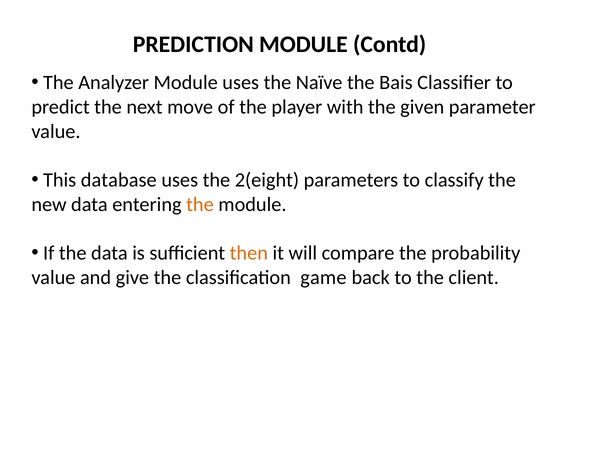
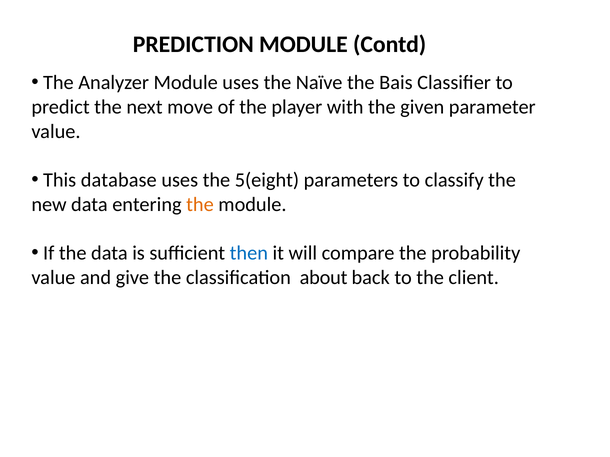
2(eight: 2(eight -> 5(eight
then colour: orange -> blue
game: game -> about
